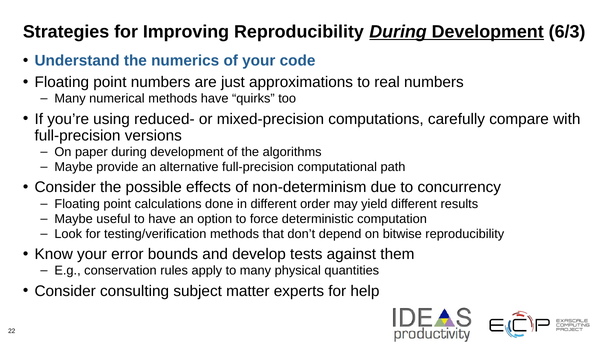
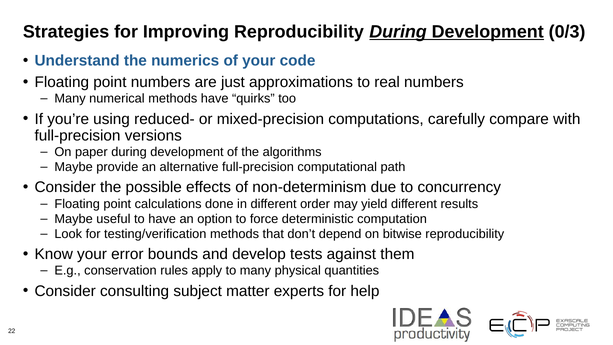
6/3: 6/3 -> 0/3
